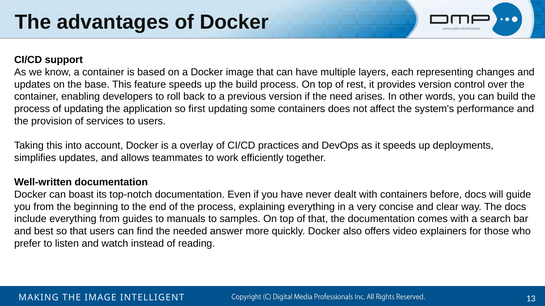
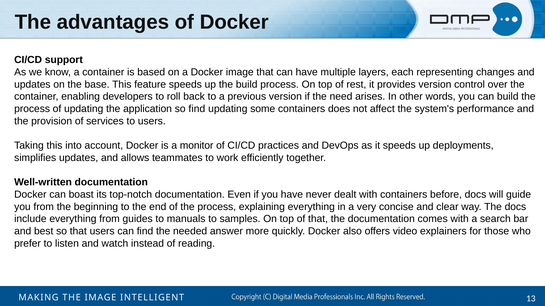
so first: first -> find
overlay: overlay -> monitor
